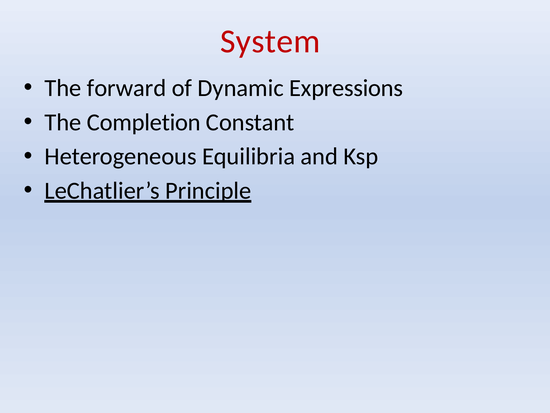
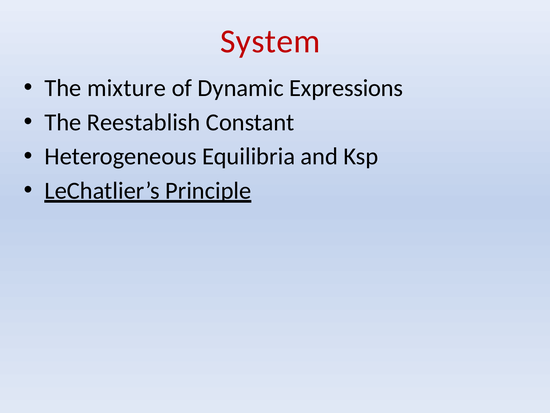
forward: forward -> mixture
Completion: Completion -> Reestablish
